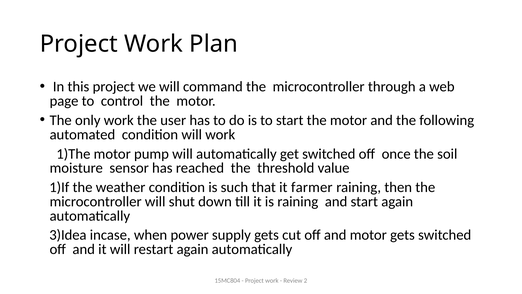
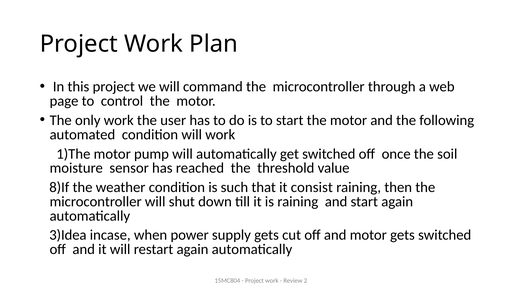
1)If: 1)If -> 8)If
farmer: farmer -> consist
